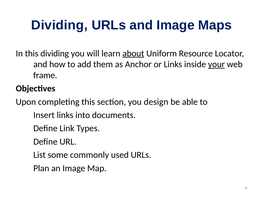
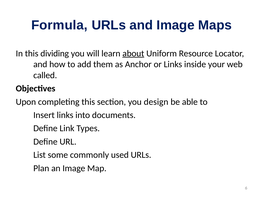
Dividing at (59, 25): Dividing -> Formula
your underline: present -> none
frame: frame -> called
